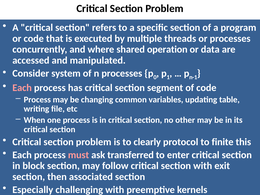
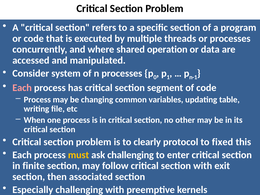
finite: finite -> fixed
must colour: pink -> yellow
ask transferred: transferred -> challenging
block: block -> finite
